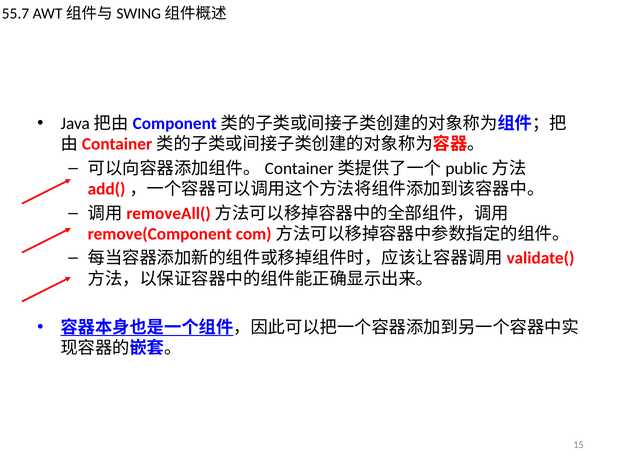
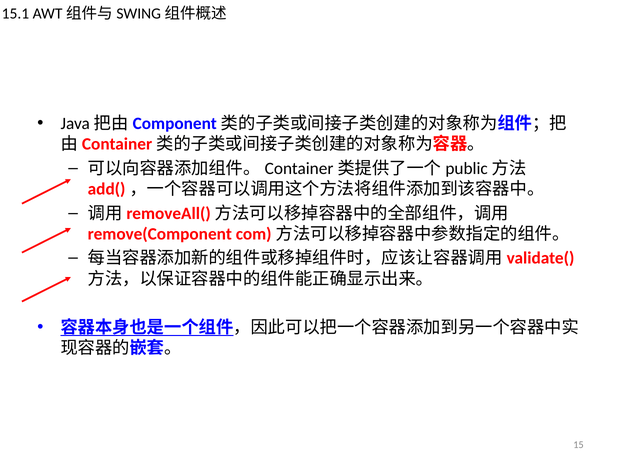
55.7: 55.7 -> 15.1
